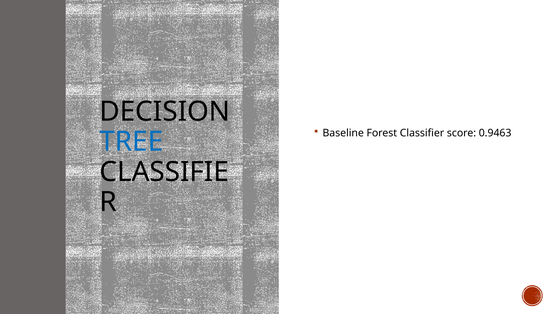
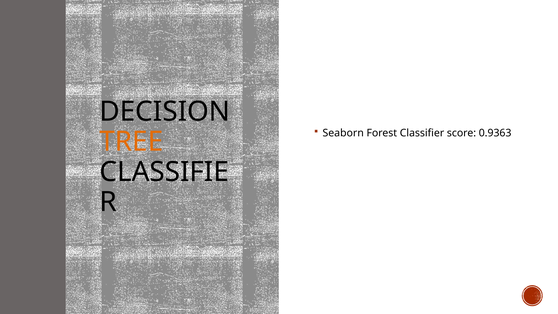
Baseline: Baseline -> Seaborn
0.9463: 0.9463 -> 0.9363
TREE colour: blue -> orange
